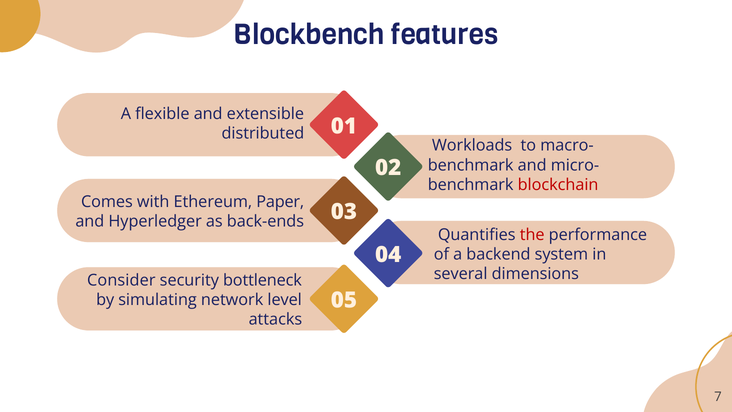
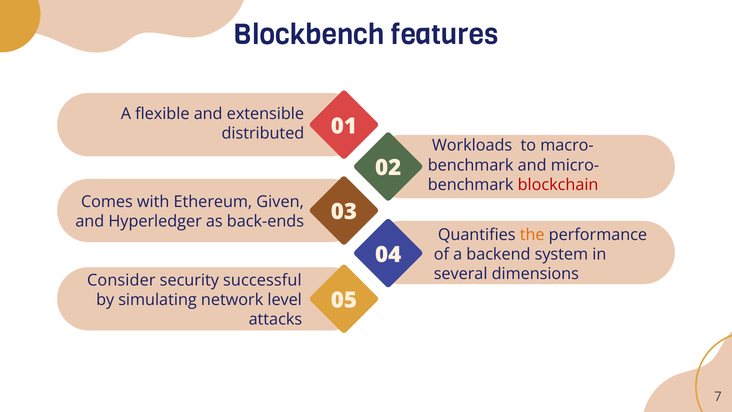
Paper: Paper -> Given
the colour: red -> orange
bottleneck: bottleneck -> successful
